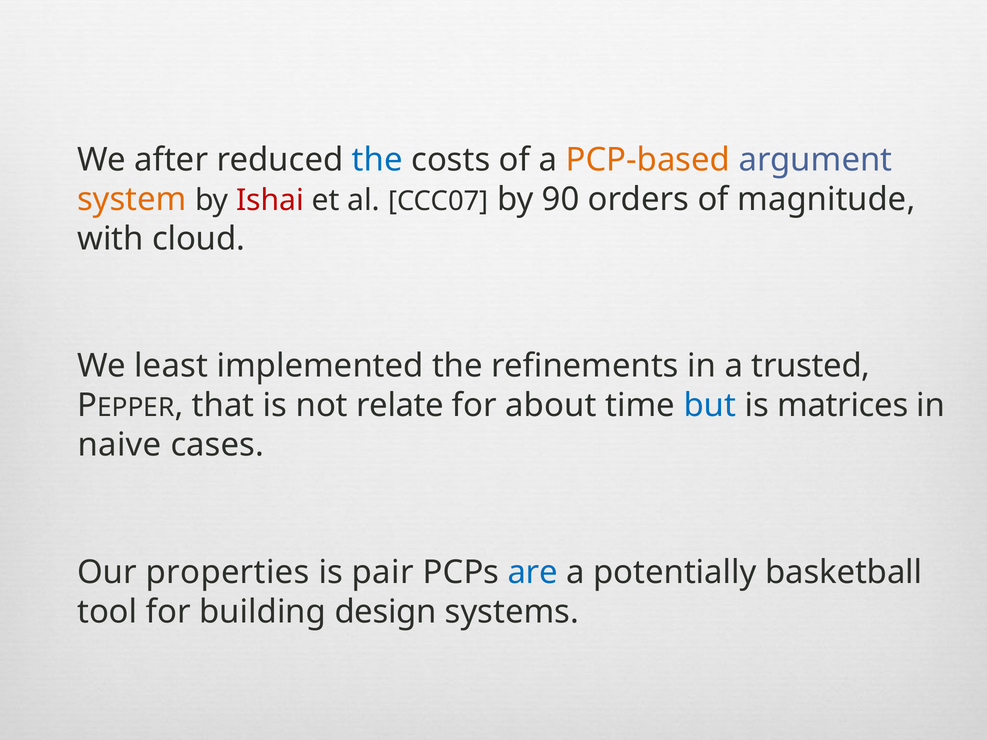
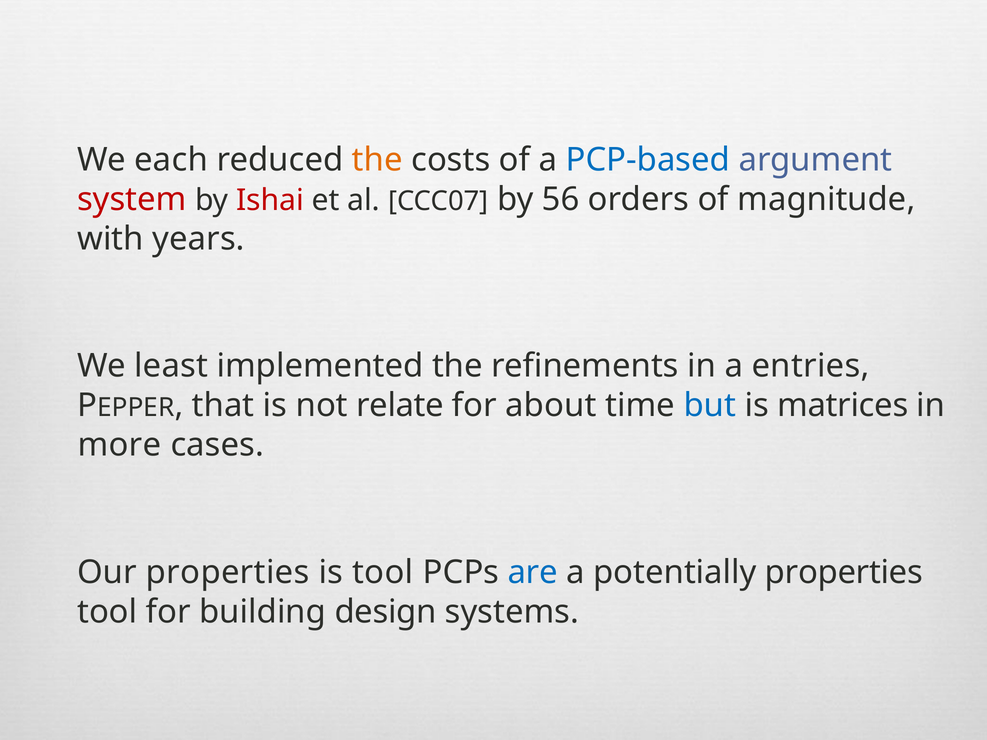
after: after -> each
the at (377, 160) colour: blue -> orange
PCP-based colour: orange -> blue
system colour: orange -> red
90: 90 -> 56
cloud: cloud -> years
trusted: trusted -> entries
naive: naive -> more
is pair: pair -> tool
potentially basketball: basketball -> properties
